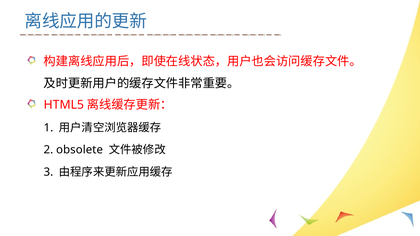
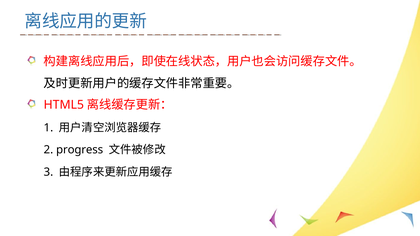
obsolete: obsolete -> progress
